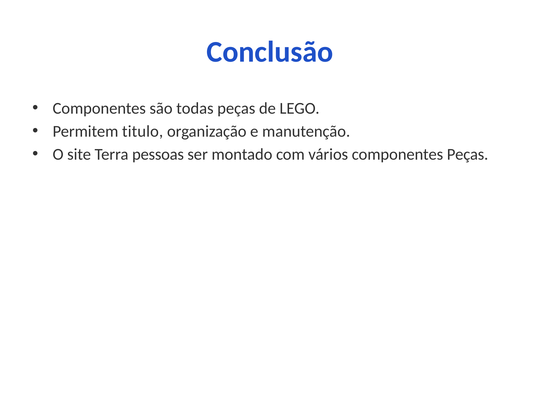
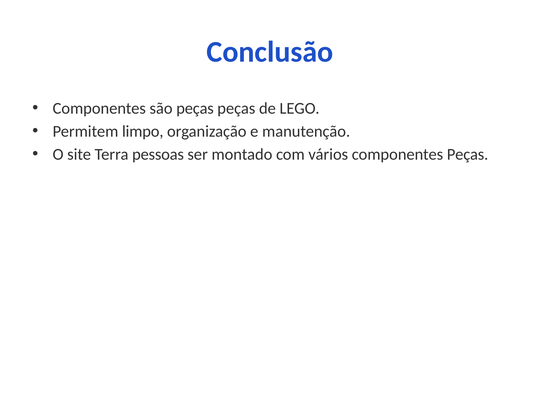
são todas: todas -> peças
titulo: titulo -> limpo
